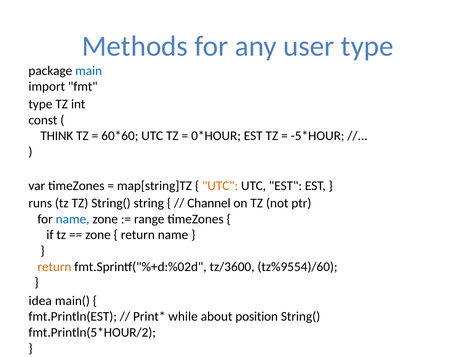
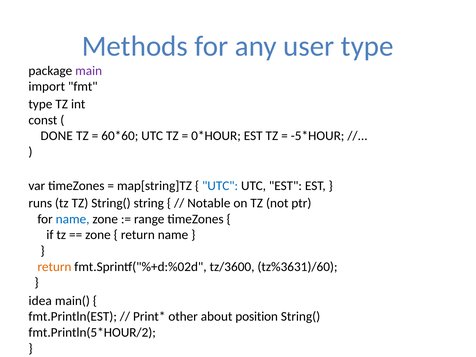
main colour: blue -> purple
THINK: THINK -> DONE
UTC at (220, 186) colour: orange -> blue
Channel: Channel -> Notable
tz%9554)/60: tz%9554)/60 -> tz%3631)/60
while: while -> other
